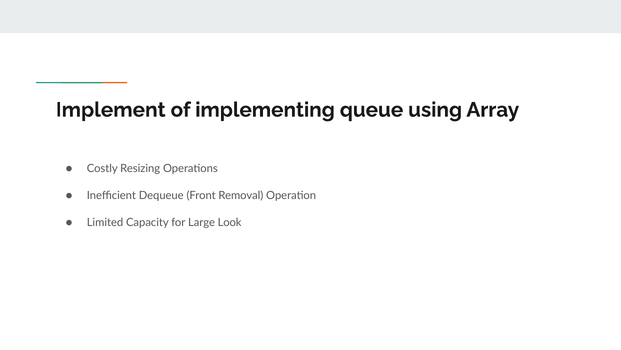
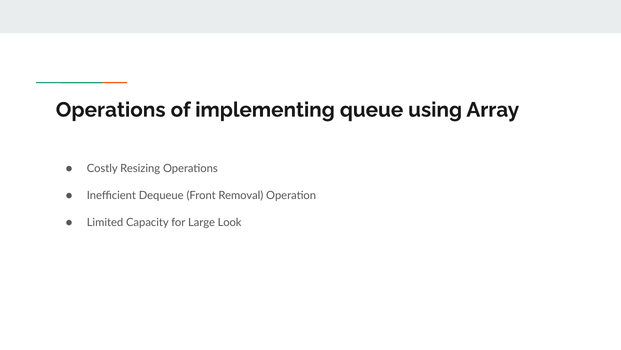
Implement at (111, 110): Implement -> Operations
